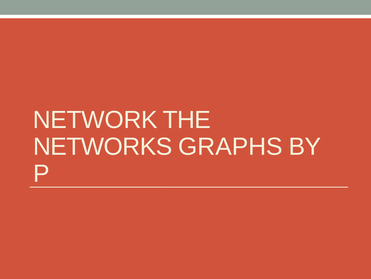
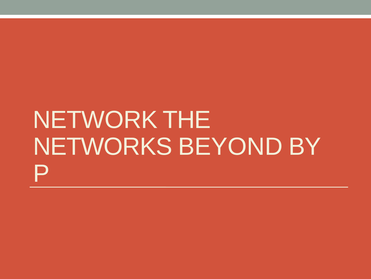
GRAPHS: GRAPHS -> BEYOND
